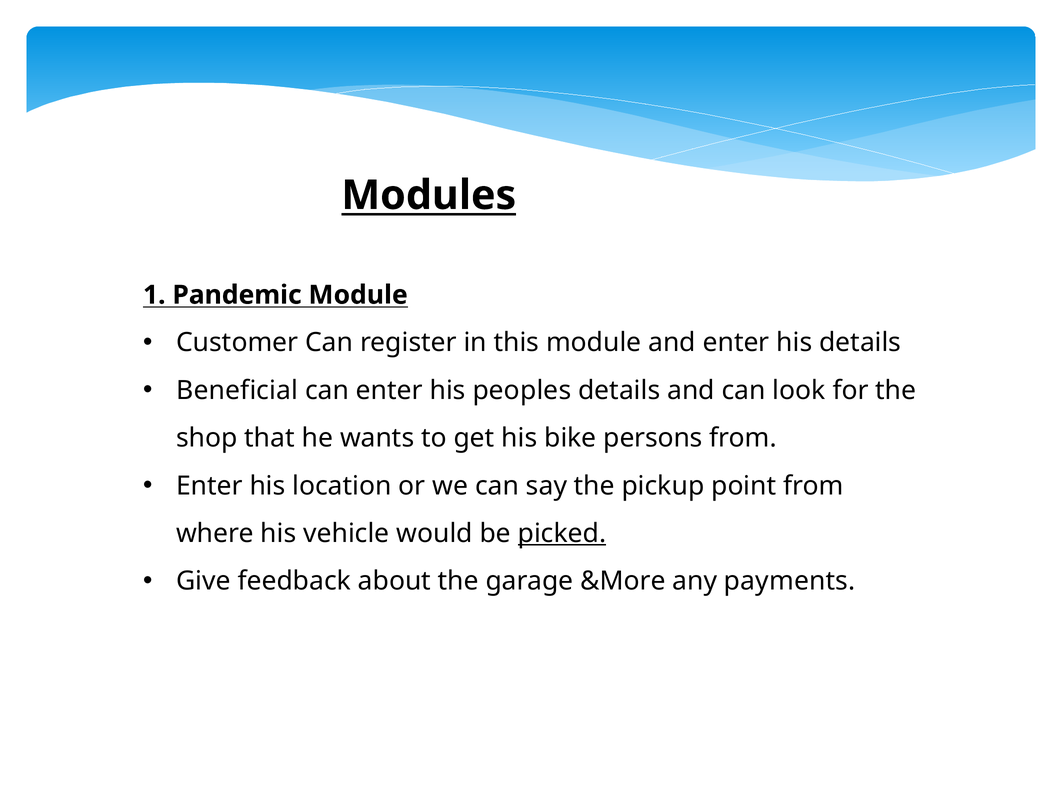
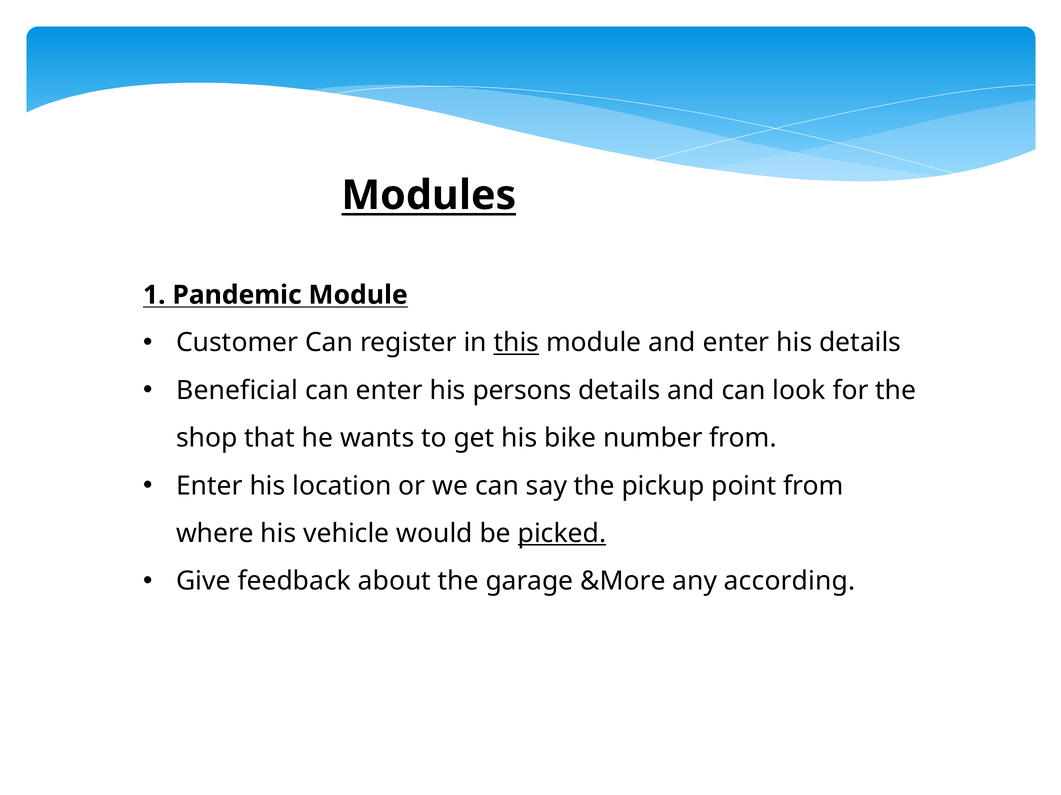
this underline: none -> present
peoples: peoples -> persons
persons: persons -> number
payments: payments -> according
